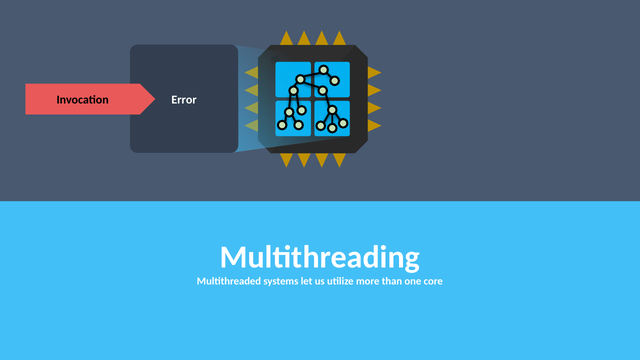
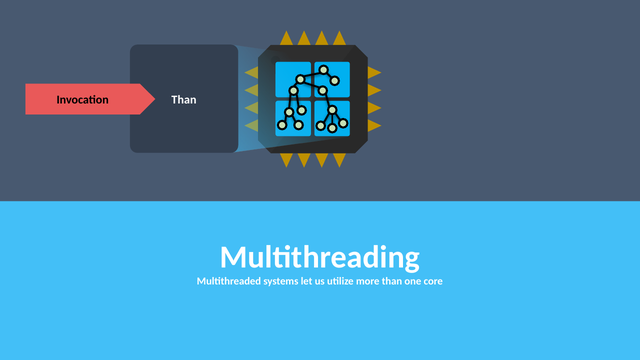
Error at (184, 100): Error -> Than
